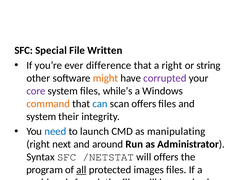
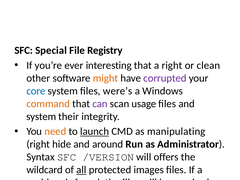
Written: Written -> Registry
difference: difference -> interesting
string: string -> clean
core colour: purple -> blue
while’s: while’s -> were’s
can colour: blue -> purple
scan offers: offers -> usage
need colour: blue -> orange
launch underline: none -> present
next: next -> hide
/NETSTAT: /NETSTAT -> /VERSION
program: program -> wildcard
